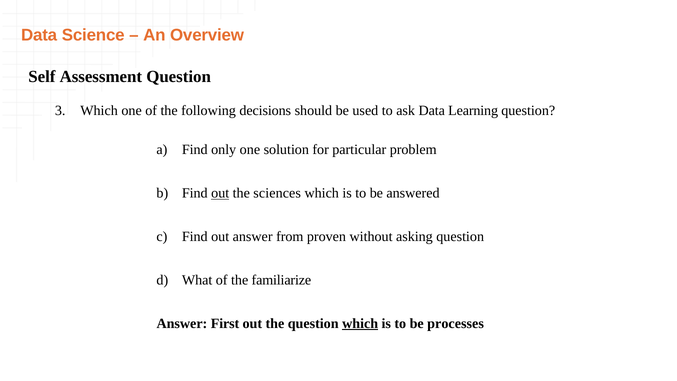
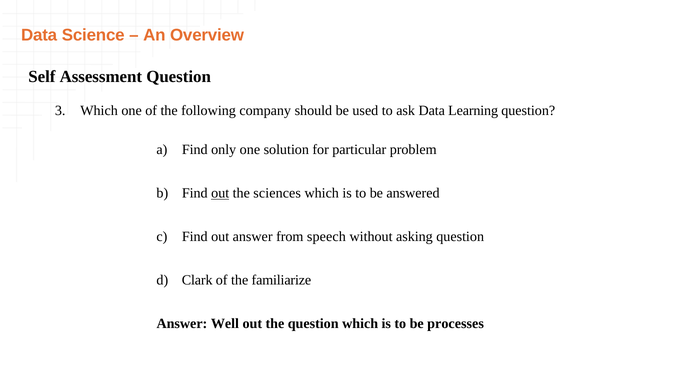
decisions: decisions -> company
proven: proven -> speech
What: What -> Clark
First: First -> Well
which at (360, 323) underline: present -> none
